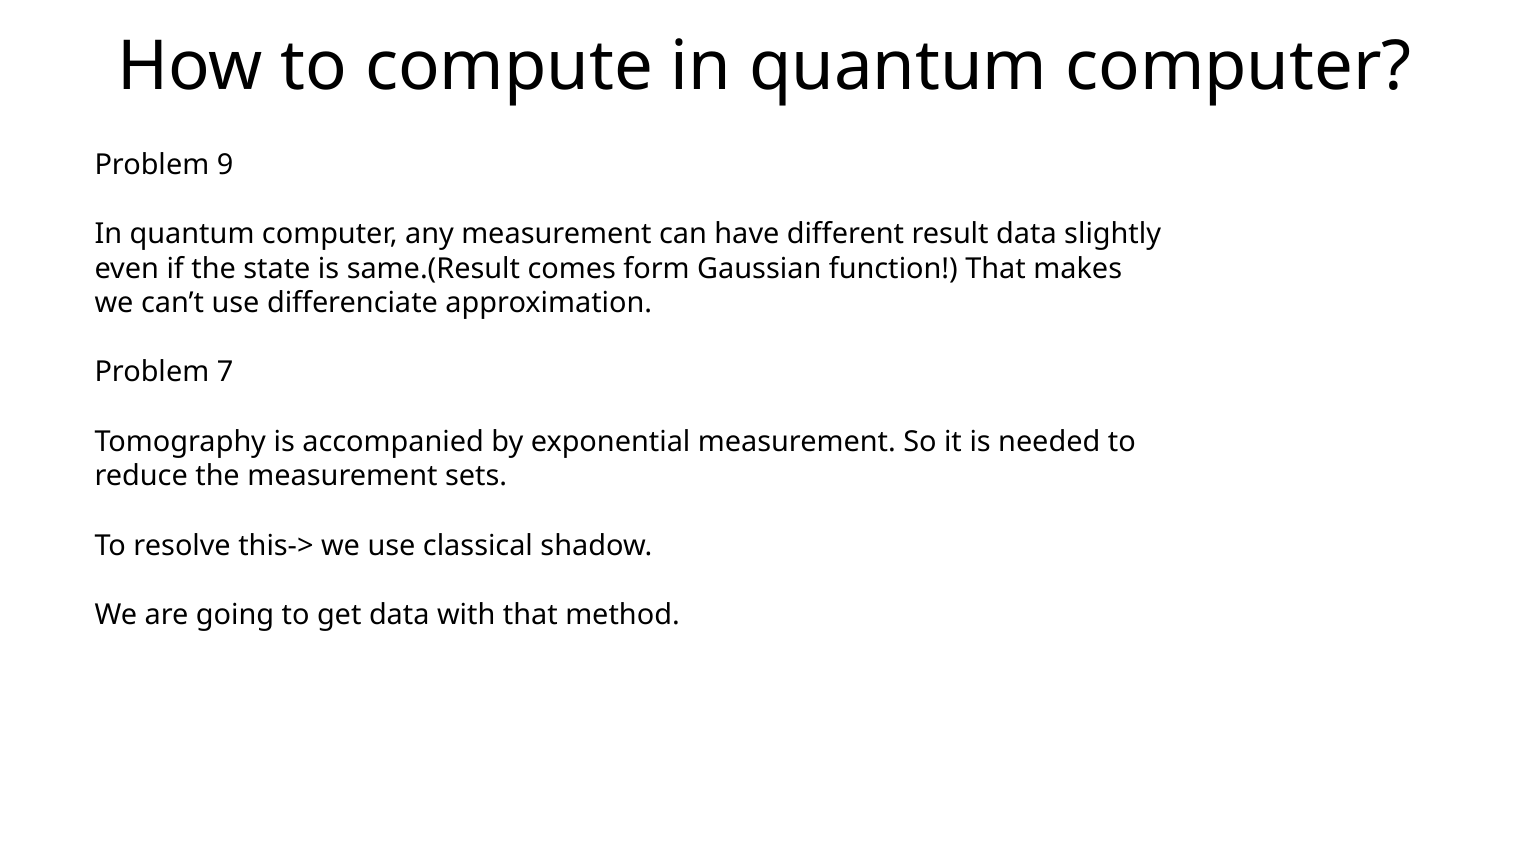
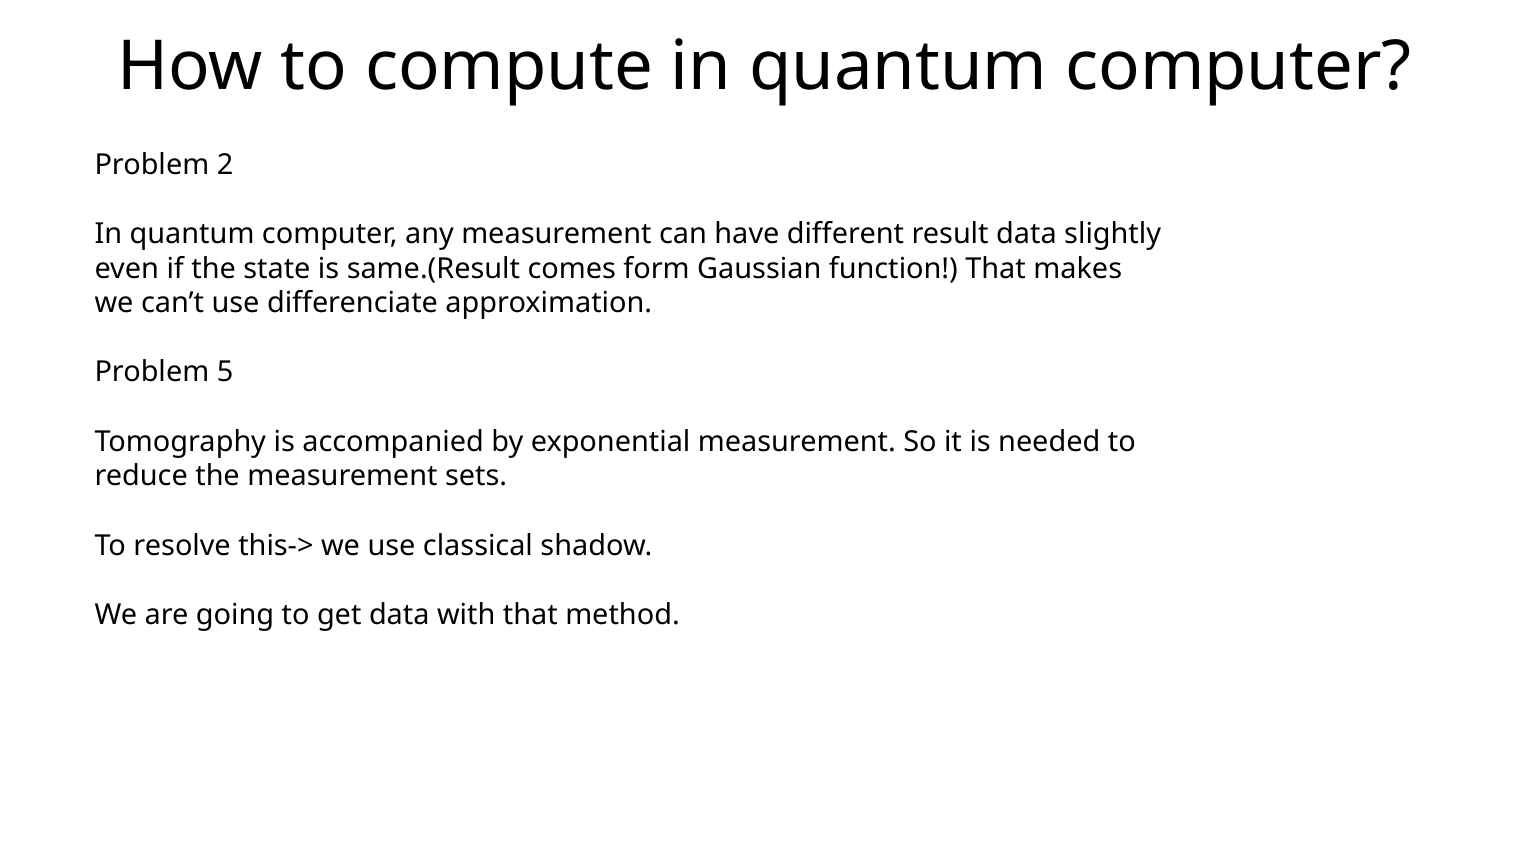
9: 9 -> 2
7: 7 -> 5
